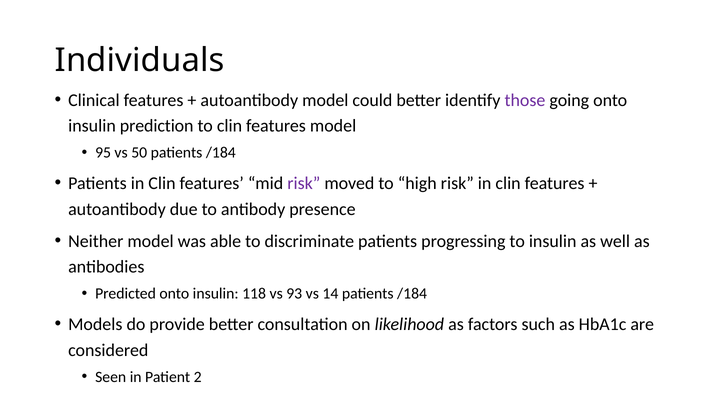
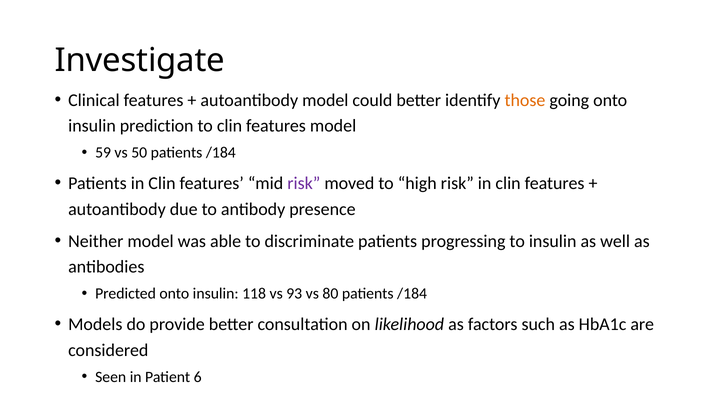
Individuals: Individuals -> Investigate
those colour: purple -> orange
95: 95 -> 59
14: 14 -> 80
2: 2 -> 6
